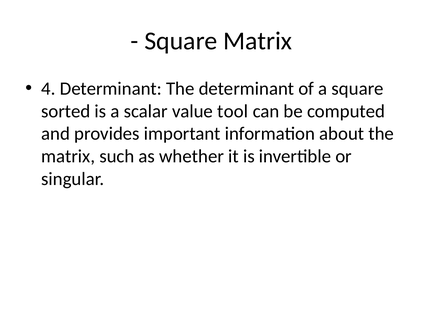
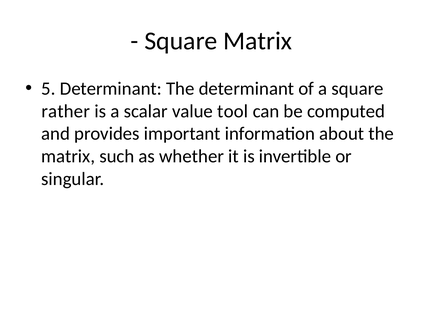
4: 4 -> 5
sorted: sorted -> rather
